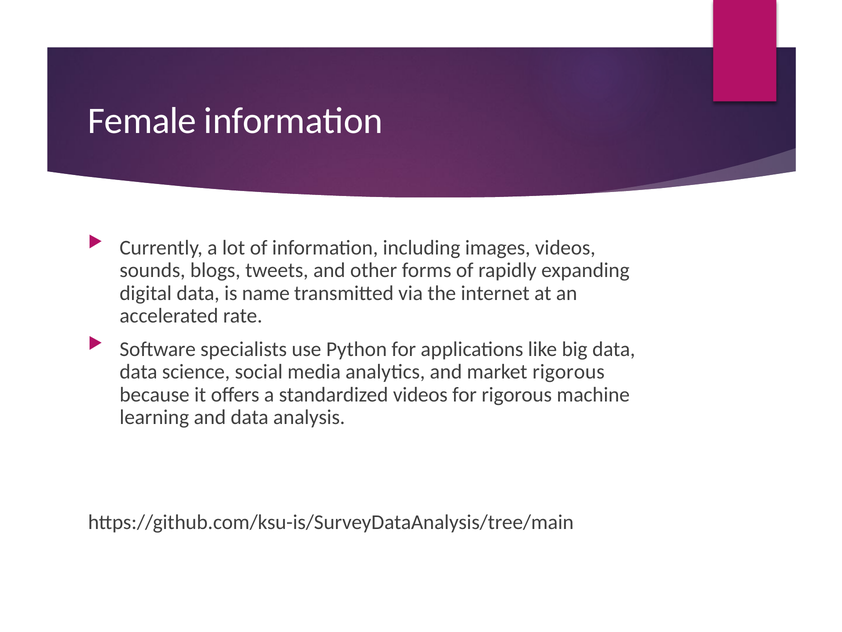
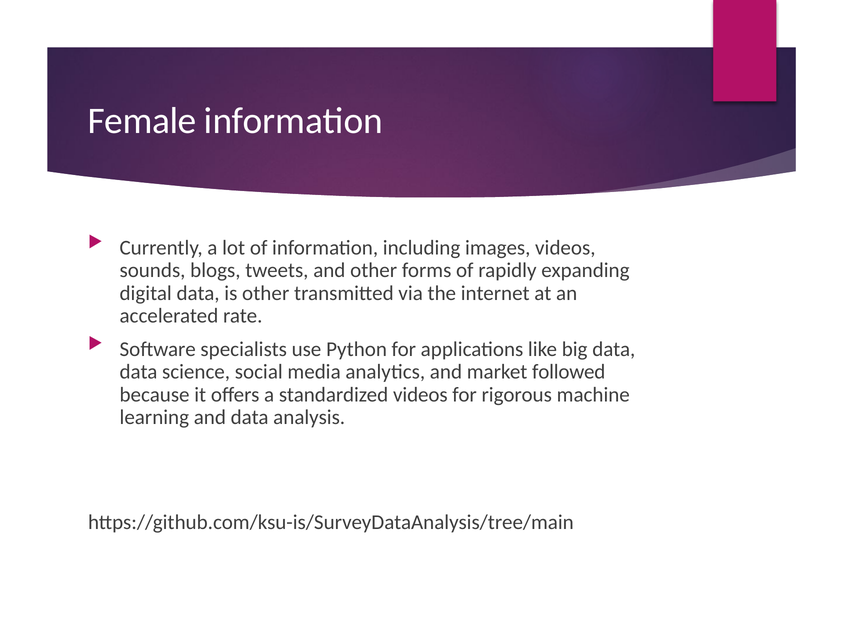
is name: name -> other
market rigorous: rigorous -> followed
